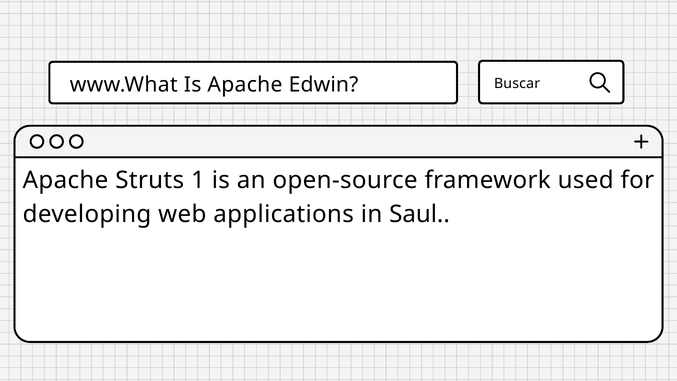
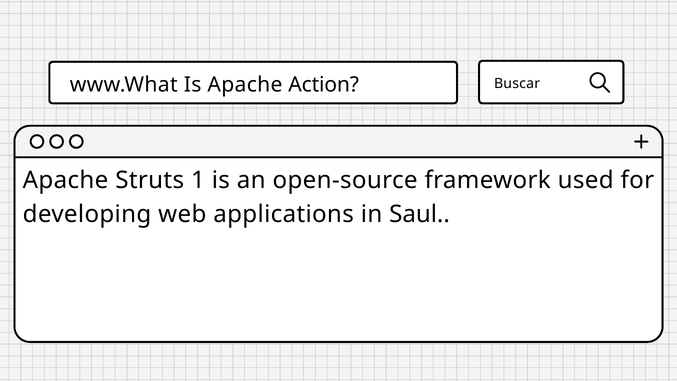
Edwin: Edwin -> Action
